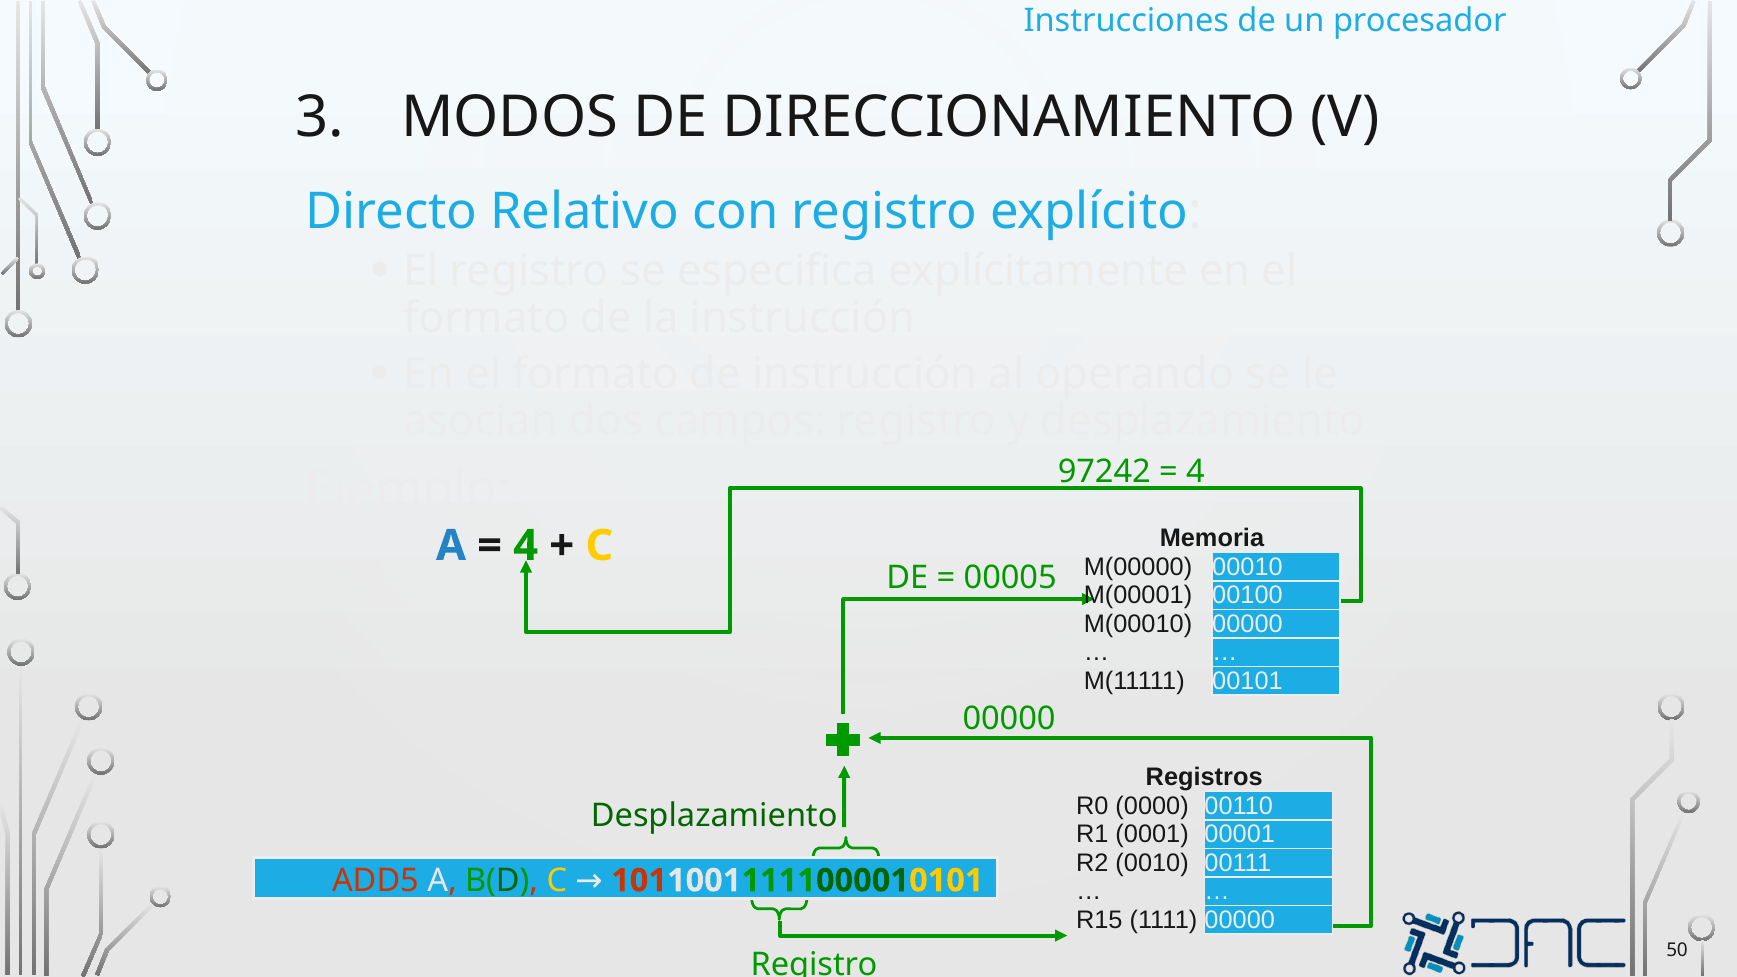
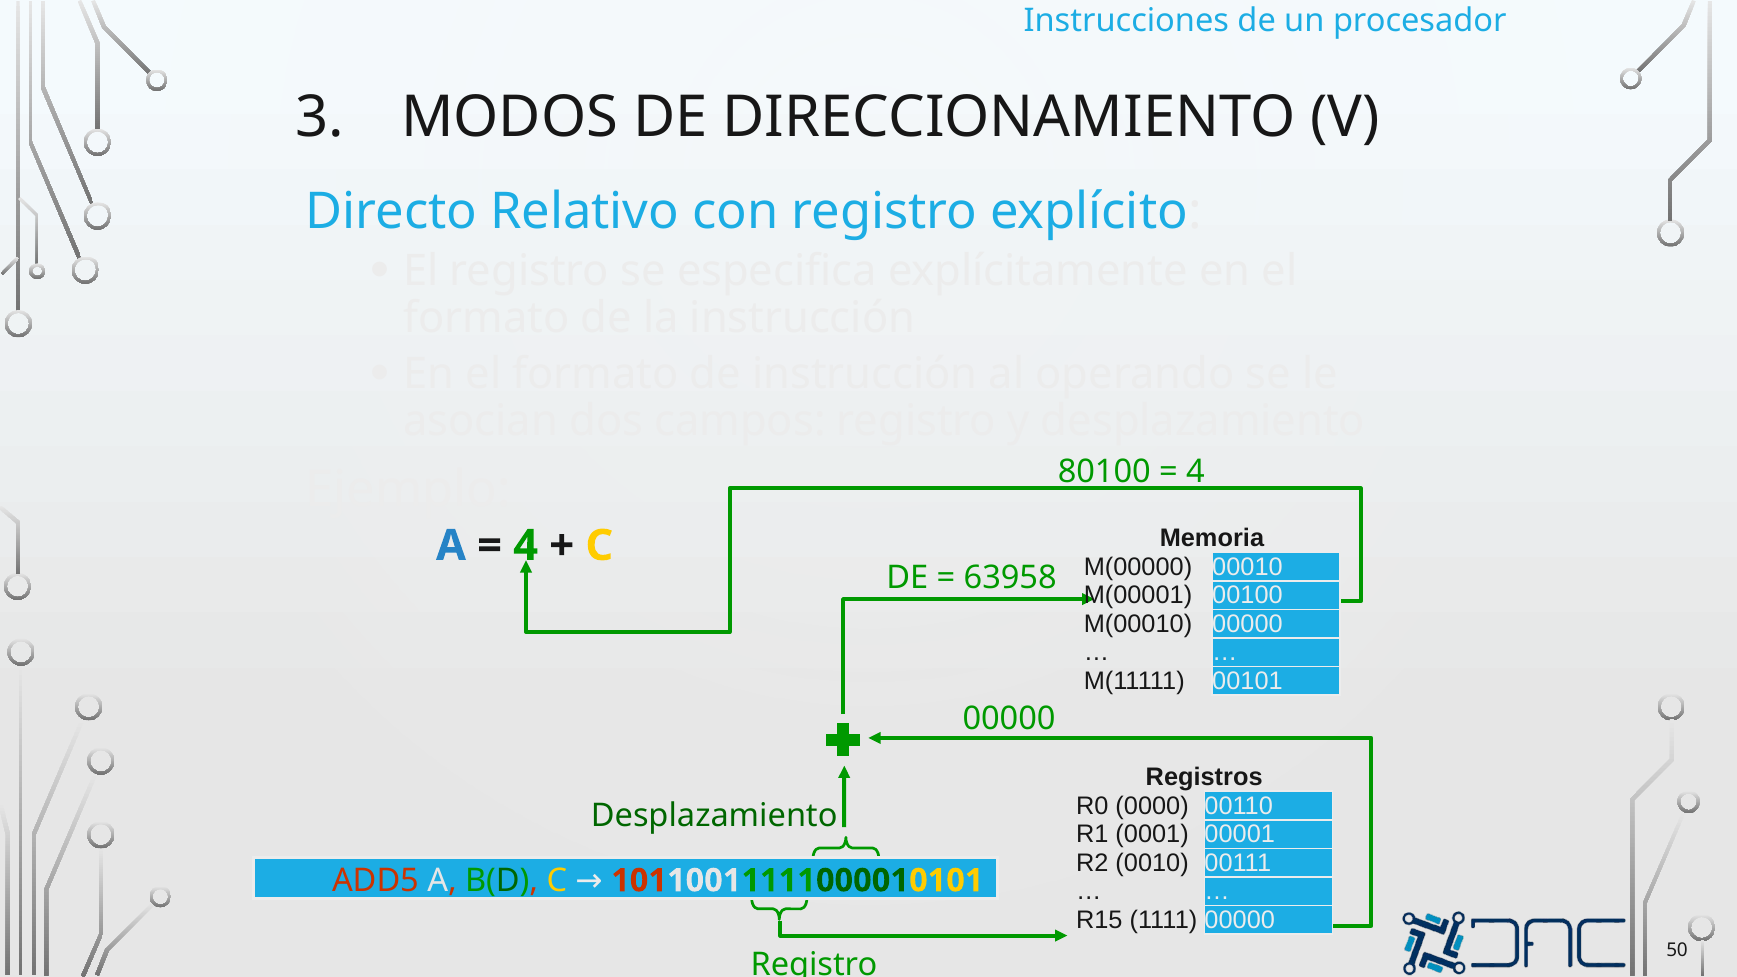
97242: 97242 -> 80100
00005: 00005 -> 63958
